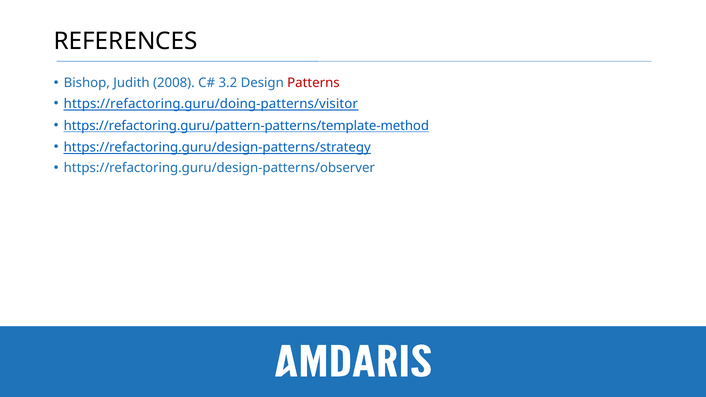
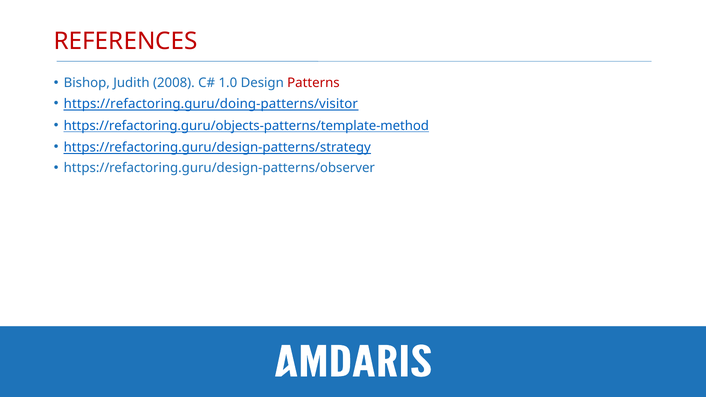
REFERENCES colour: black -> red
3.2: 3.2 -> 1.0
https://refactoring.guru/pattern-patterns/template-method: https://refactoring.guru/pattern-patterns/template-method -> https://refactoring.guru/objects-patterns/template-method
